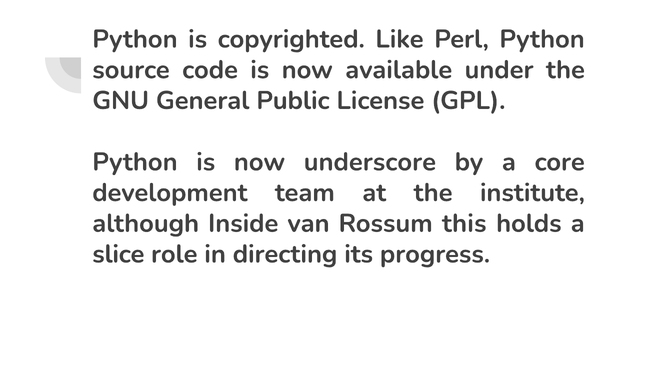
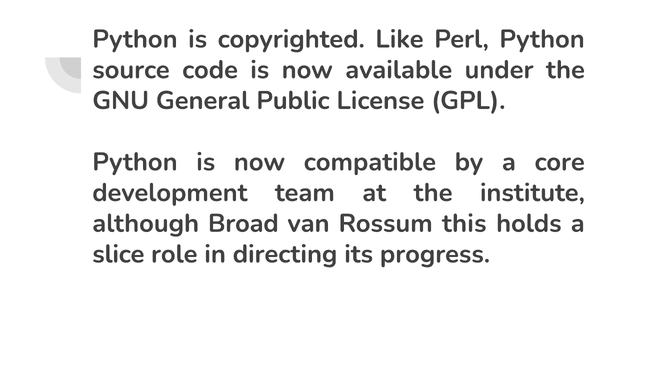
underscore: underscore -> compatible
Inside: Inside -> Broad
